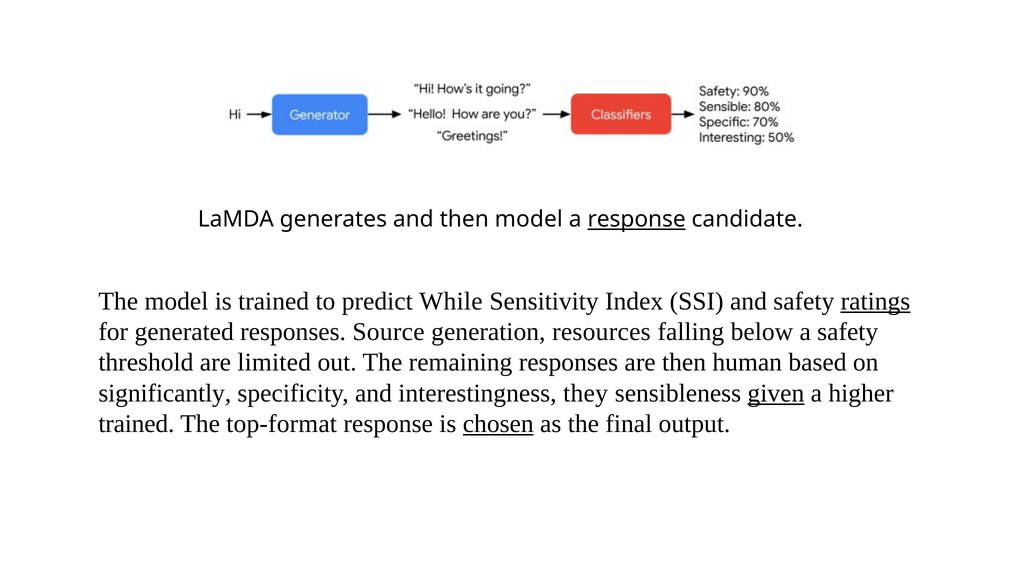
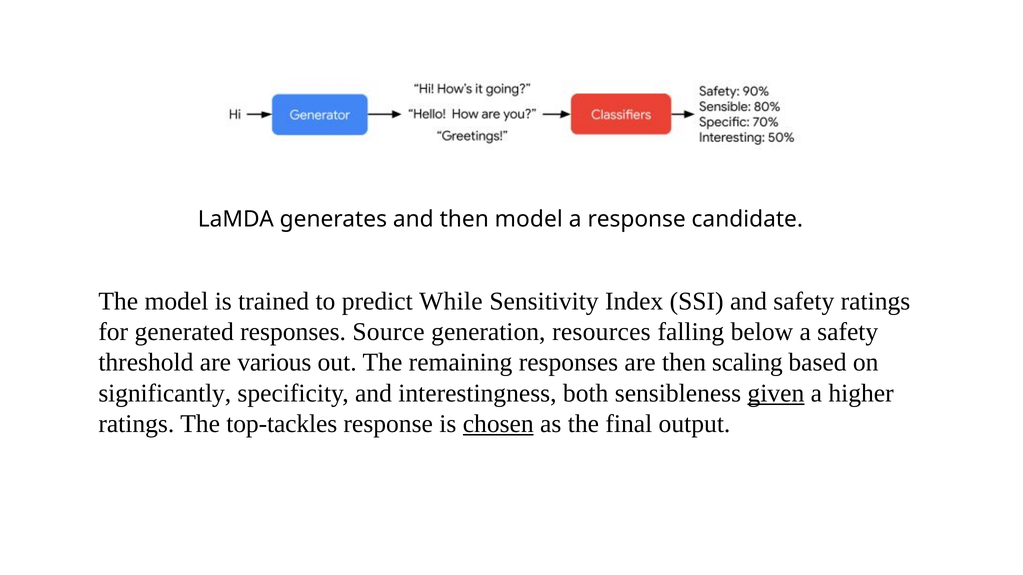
response at (637, 220) underline: present -> none
ratings at (875, 301) underline: present -> none
limited: limited -> various
human: human -> scaling
they: they -> both
trained at (136, 424): trained -> ratings
top-format: top-format -> top-tackles
